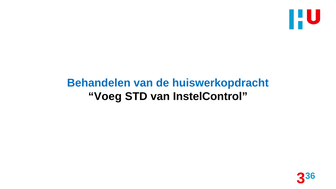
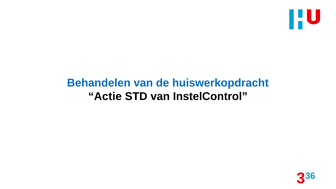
Voeg: Voeg -> Actie
